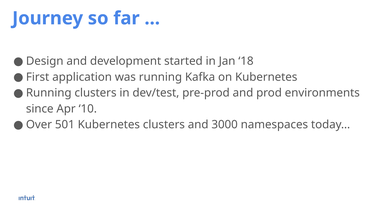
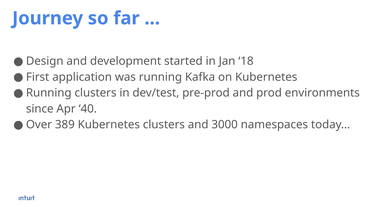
10: 10 -> 40
501: 501 -> 389
